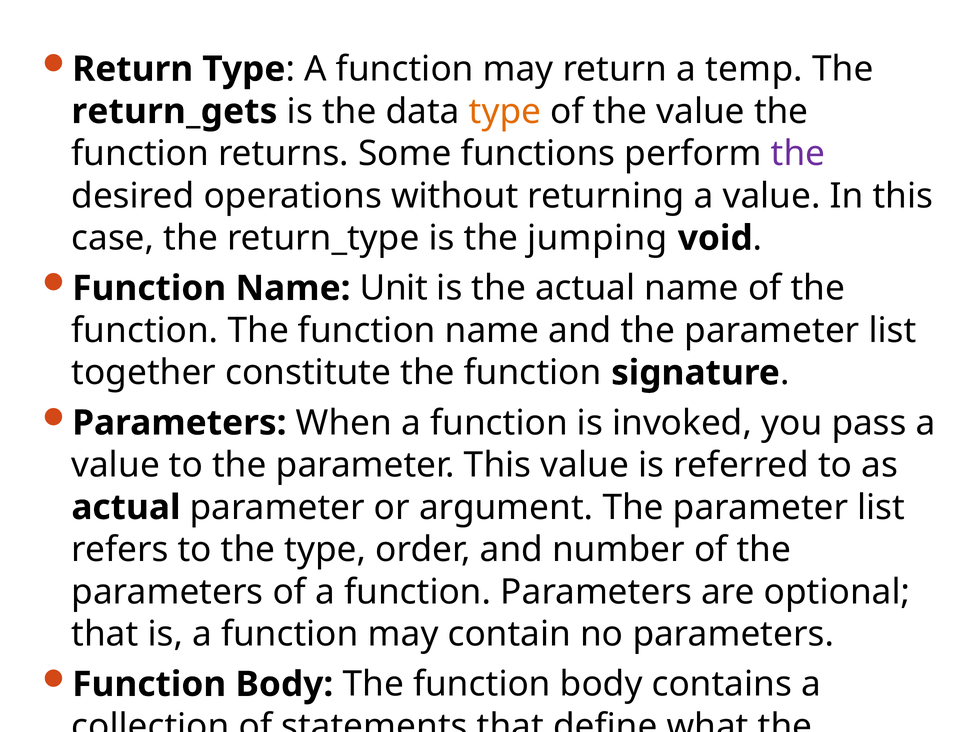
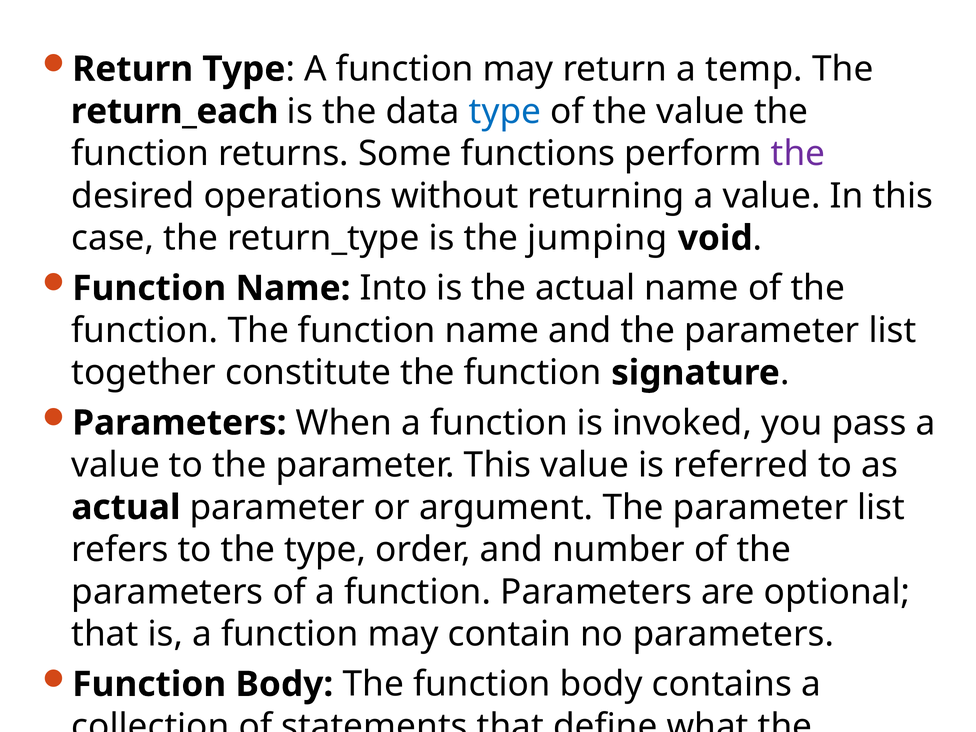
return_gets: return_gets -> return_each
type at (505, 111) colour: orange -> blue
Unit: Unit -> Into
